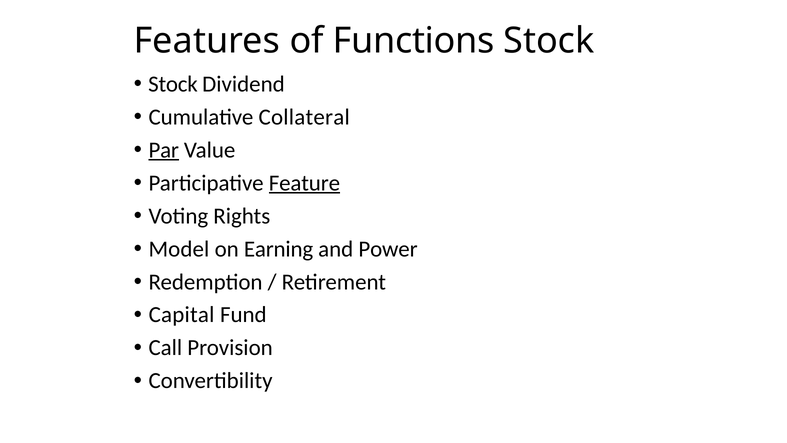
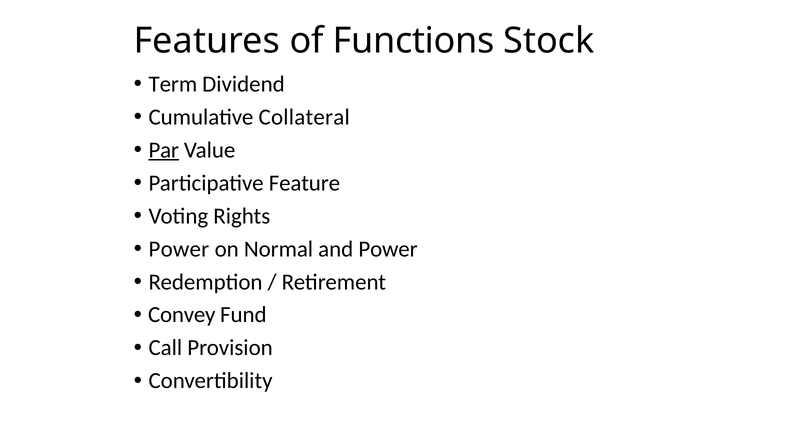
Stock at (173, 84): Stock -> Term
Feature underline: present -> none
Model at (179, 249): Model -> Power
Earning: Earning -> Normal
Capital: Capital -> Convey
